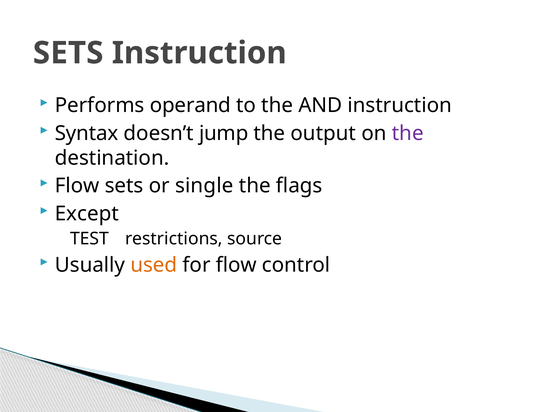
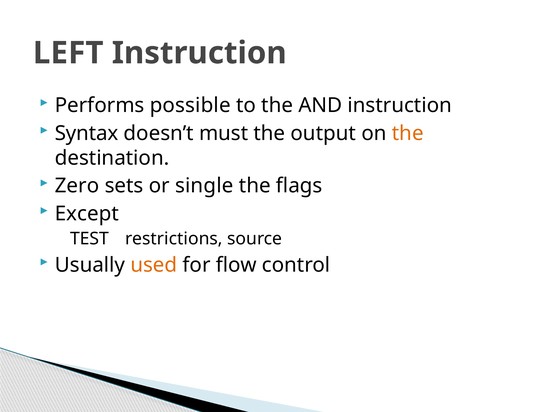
SETS at (68, 53): SETS -> LEFT
operand: operand -> possible
jump: jump -> must
the at (408, 133) colour: purple -> orange
Flow at (77, 186): Flow -> Zero
